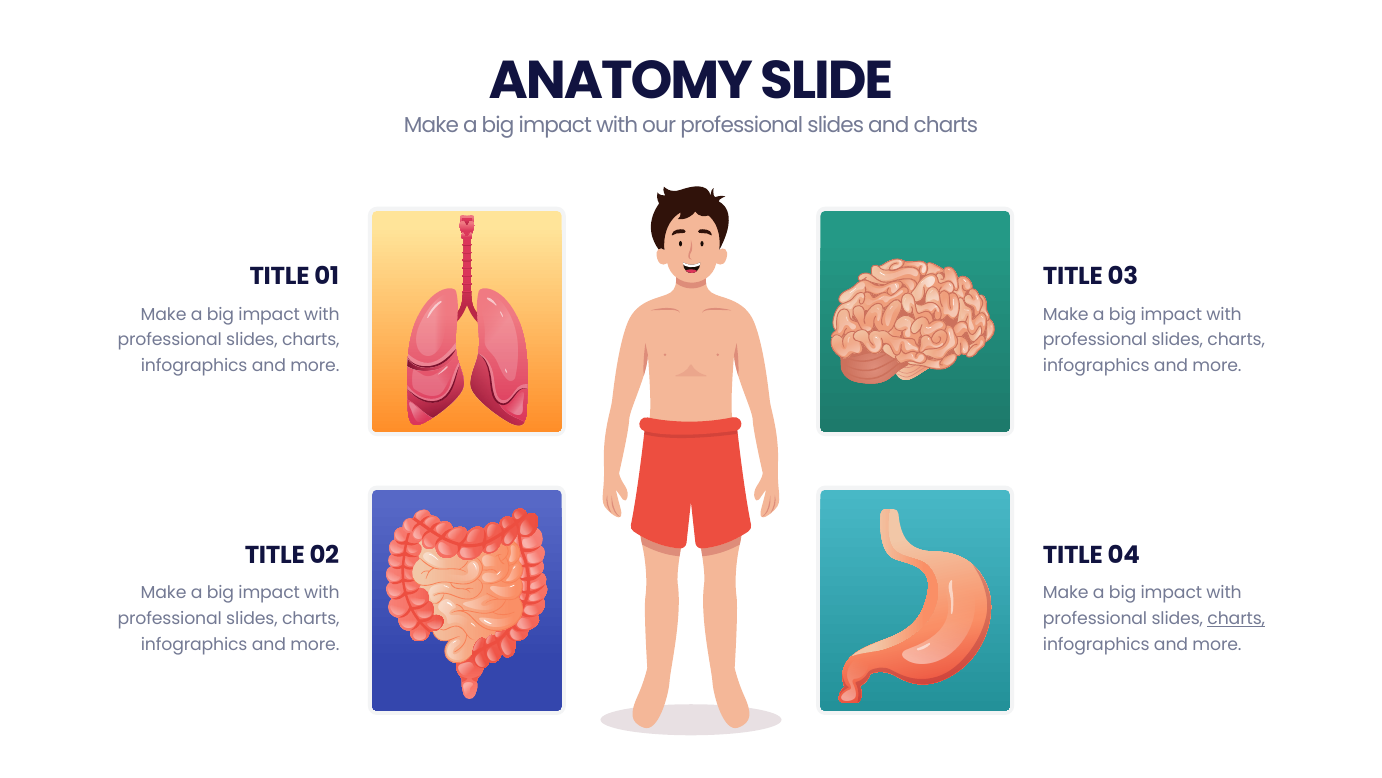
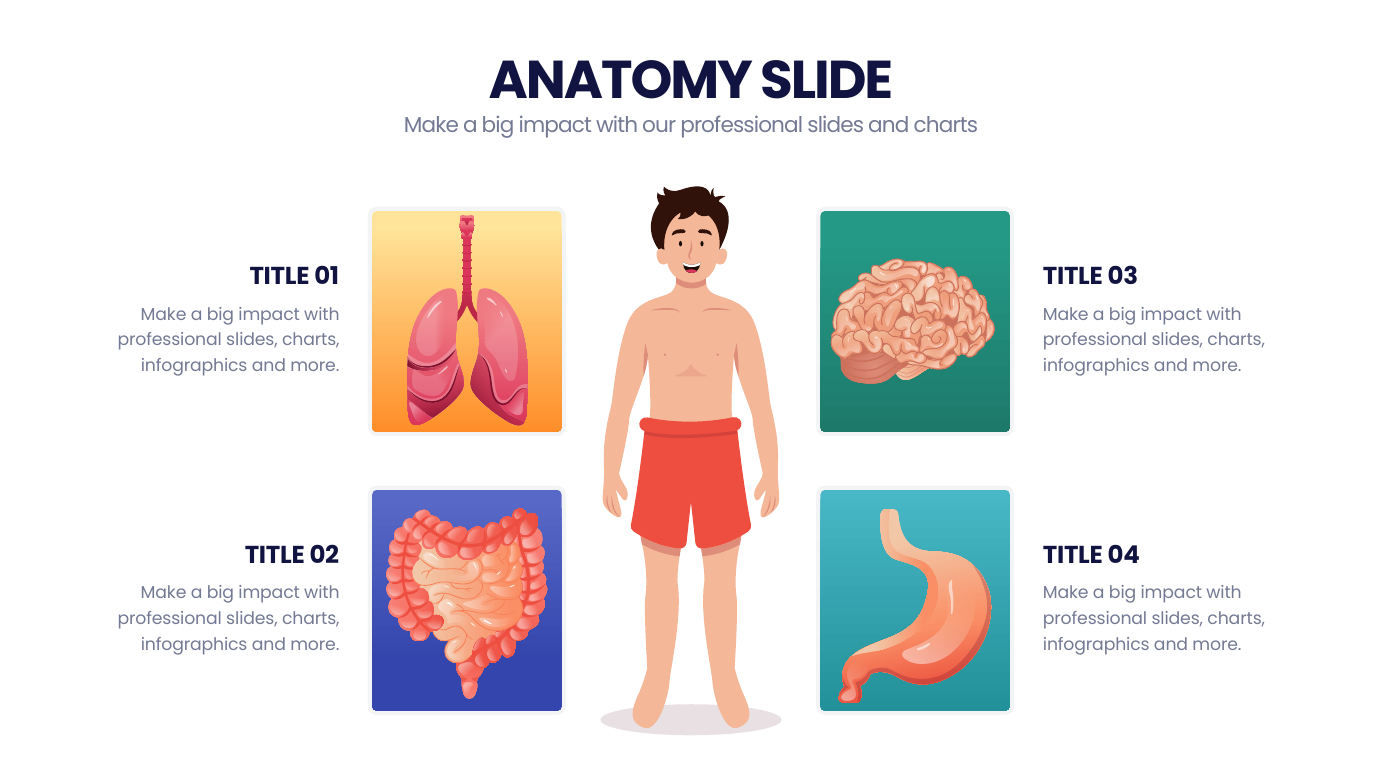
charts at (1236, 618) underline: present -> none
